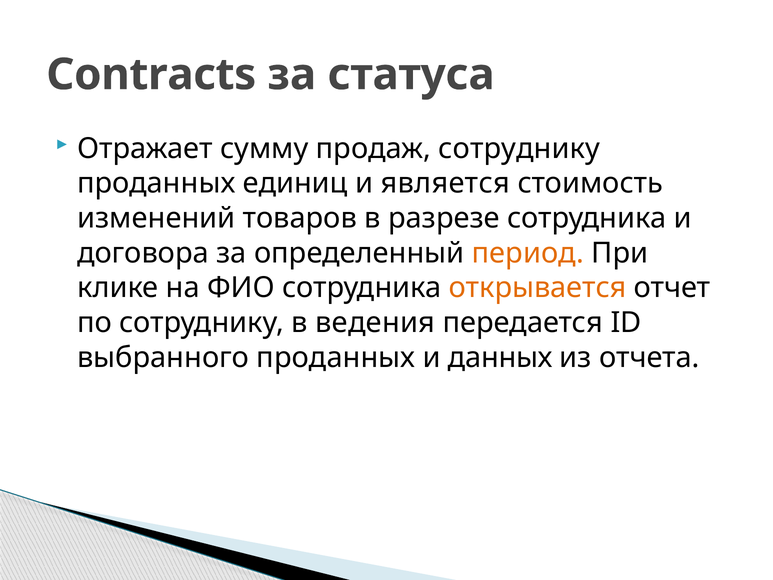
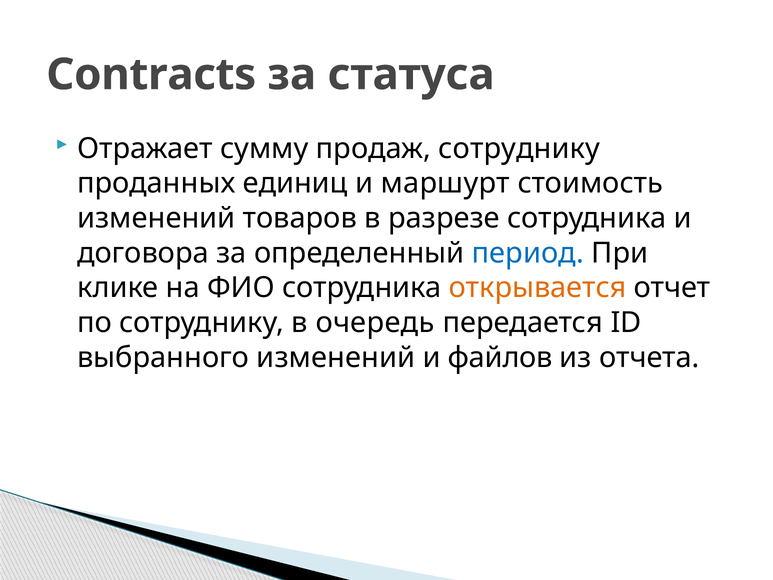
является: является -> маршурт
период colour: orange -> blue
ведения: ведения -> очередь
выбранного проданных: проданных -> изменений
данных: данных -> файлов
